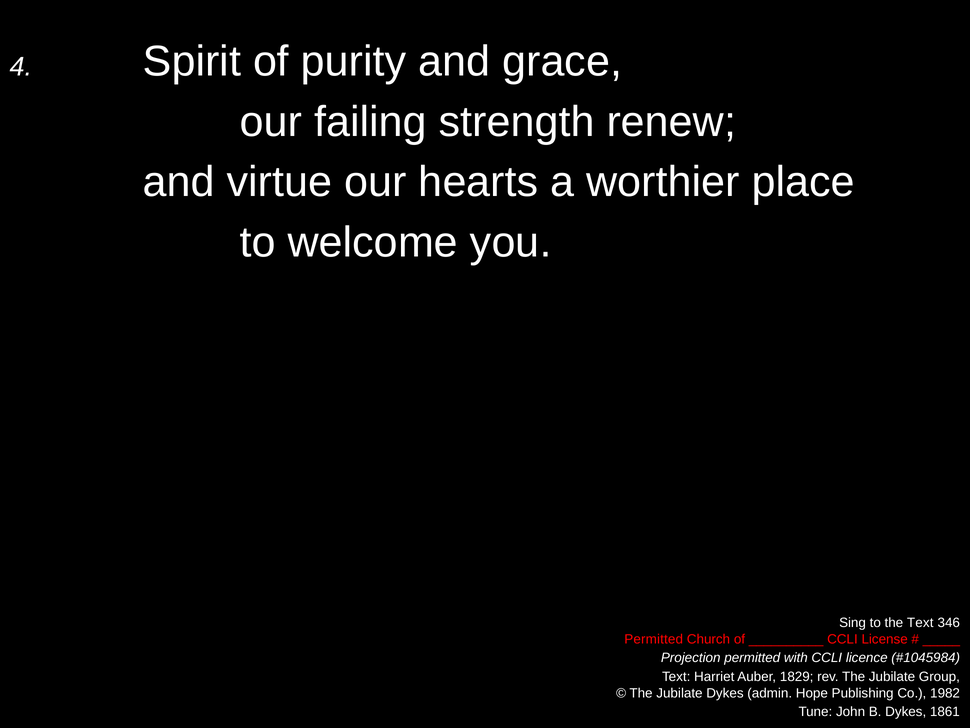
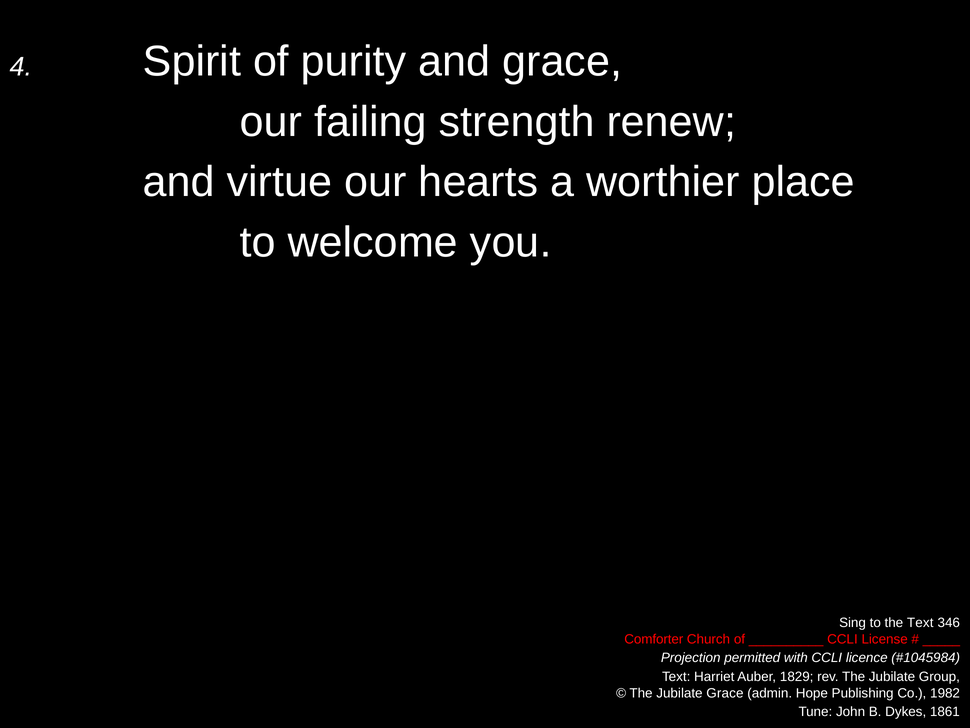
Permitted at (654, 639): Permitted -> Comforter
Jubilate Dykes: Dykes -> Grace
